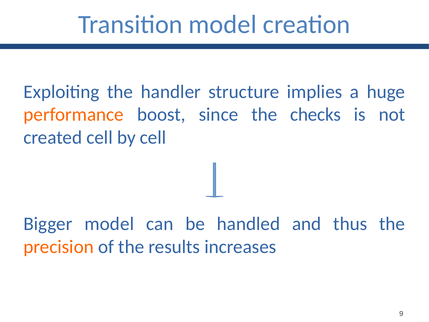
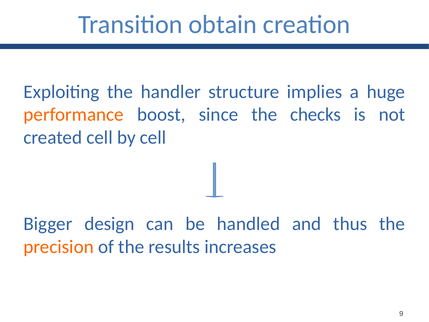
Transition model: model -> obtain
Bigger model: model -> design
